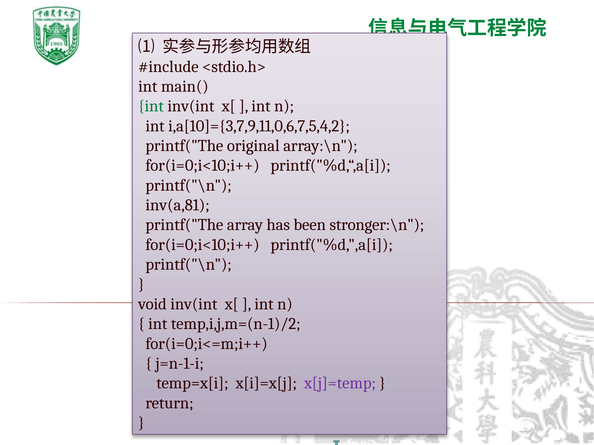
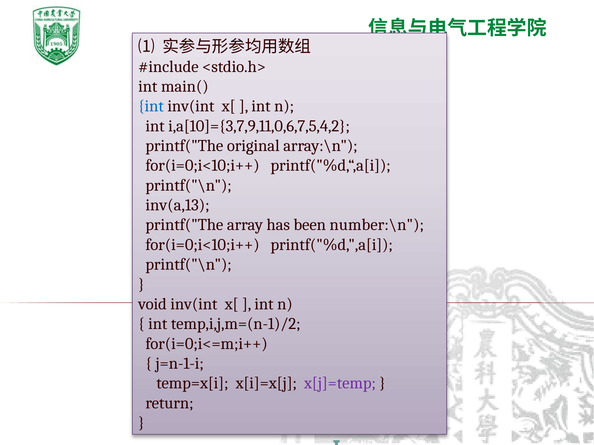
int at (151, 106) colour: green -> blue
inv(a,81: inv(a,81 -> inv(a,13
stronger:\n: stronger:\n -> number:\n
